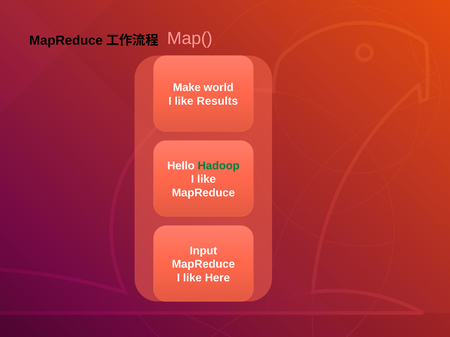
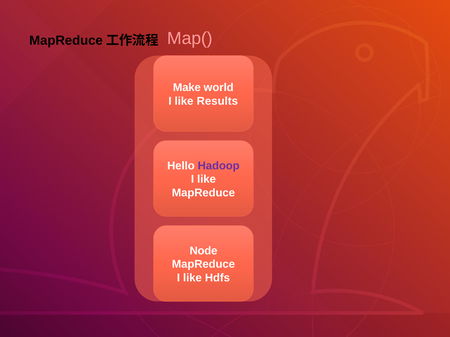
Hadoop colour: green -> purple
Input: Input -> Node
Here: Here -> Hdfs
